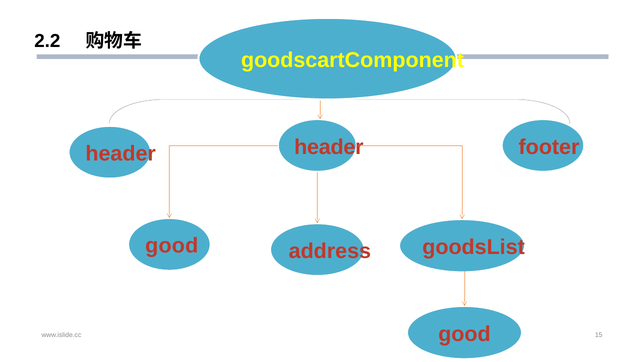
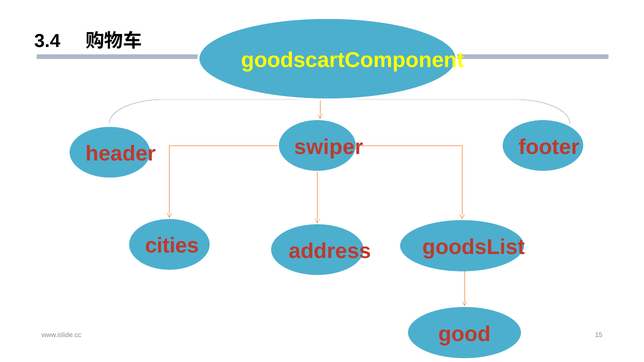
2.2: 2.2 -> 3.4
header at (329, 147): header -> swiper
good at (172, 246): good -> cities
